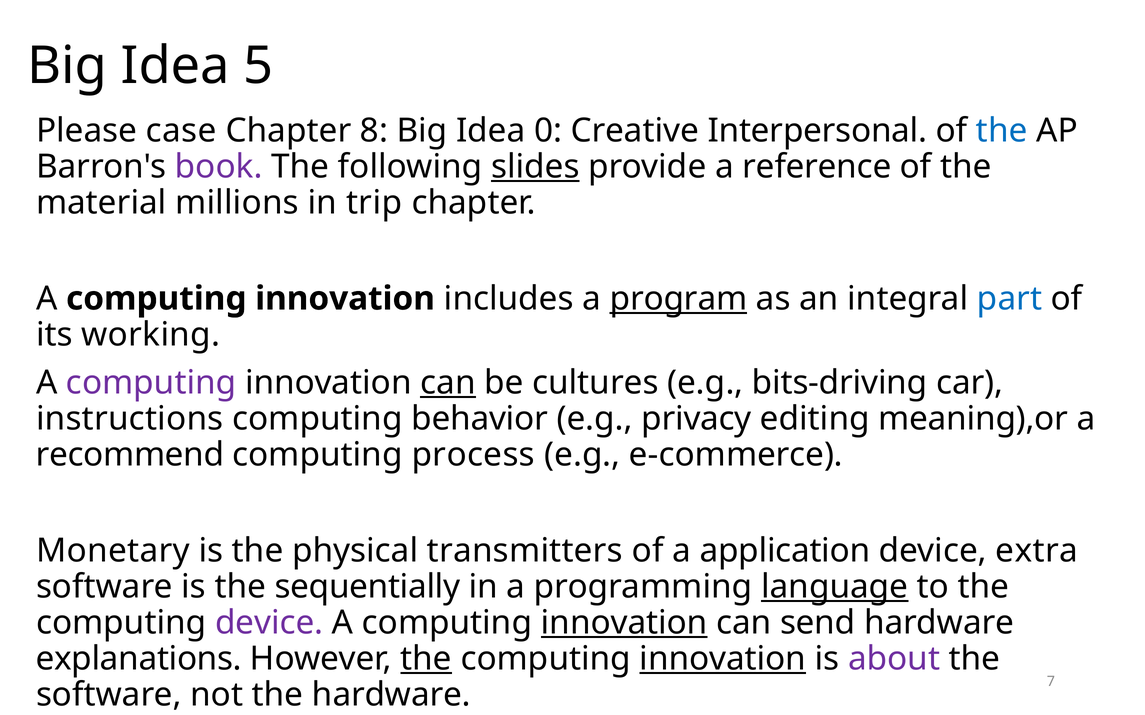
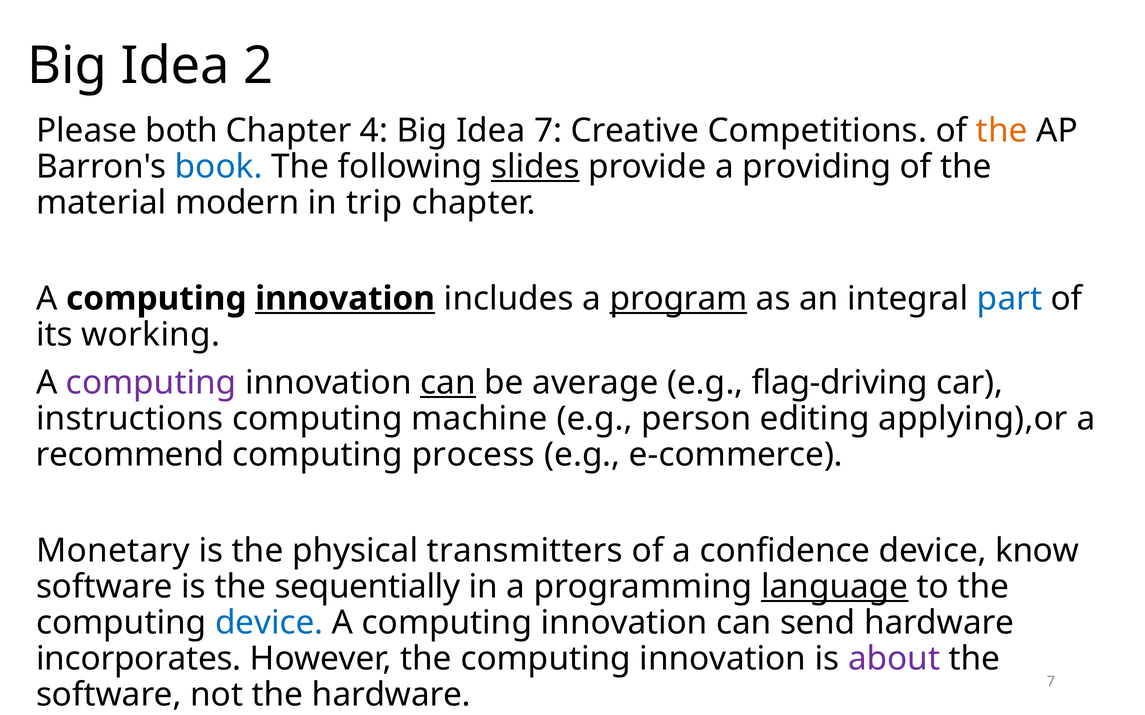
5: 5 -> 2
case: case -> both
8: 8 -> 4
Idea 0: 0 -> 7
Interpersonal: Interpersonal -> Competitions
the at (1002, 131) colour: blue -> orange
book colour: purple -> blue
reference: reference -> providing
millions: millions -> modern
innovation at (345, 299) underline: none -> present
cultures: cultures -> average
bits-driving: bits-driving -> flag-driving
behavior: behavior -> machine
privacy: privacy -> person
meaning),or: meaning),or -> applying),or
application: application -> confidence
extra: extra -> know
device at (269, 623) colour: purple -> blue
innovation at (624, 623) underline: present -> none
explanations: explanations -> incorporates
the at (426, 659) underline: present -> none
innovation at (723, 659) underline: present -> none
